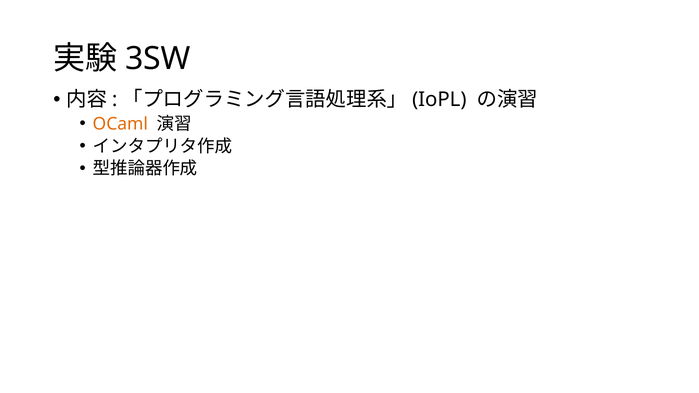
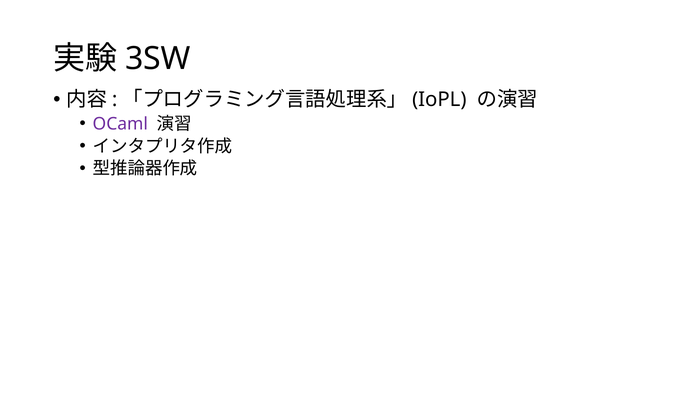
OCaml colour: orange -> purple
